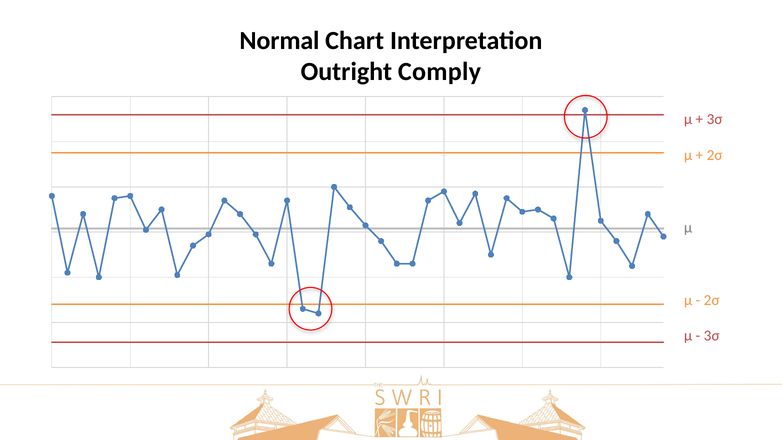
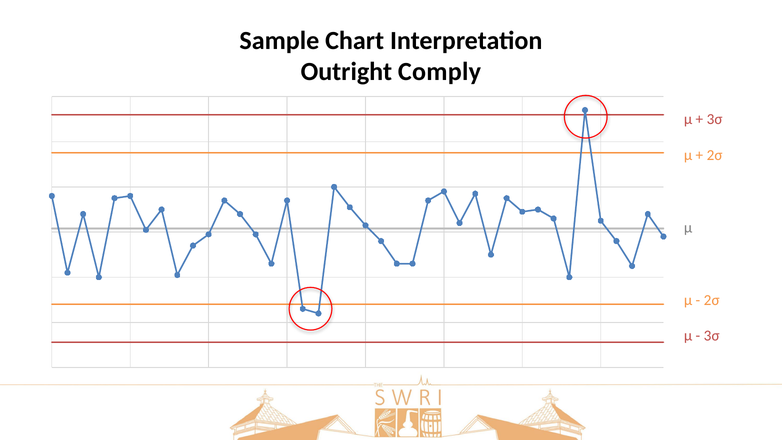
Normal: Normal -> Sample
